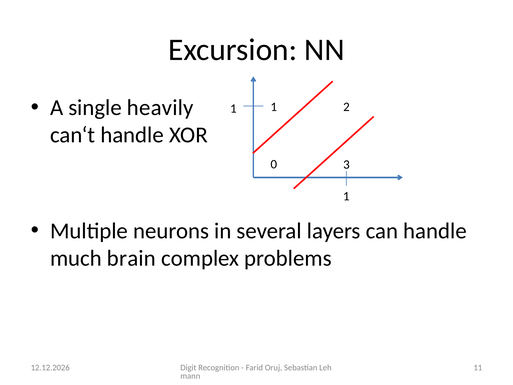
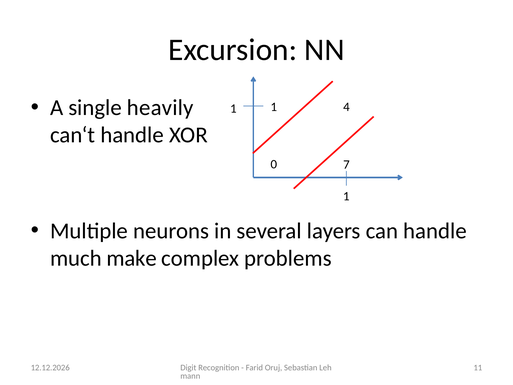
2: 2 -> 4
3: 3 -> 7
brain: brain -> make
